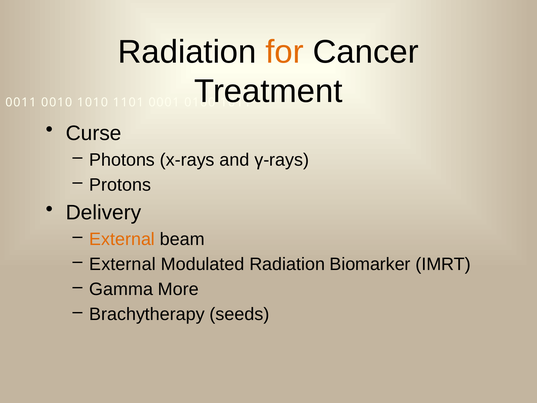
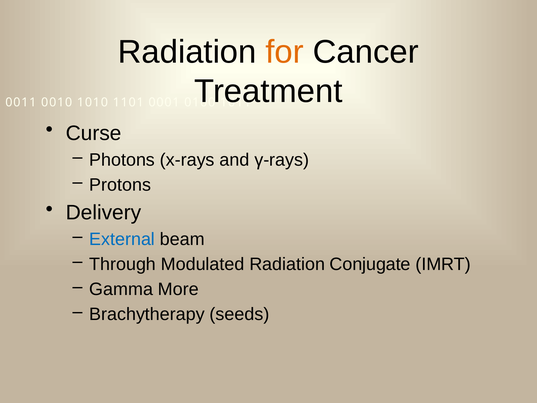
External at (122, 239) colour: orange -> blue
External at (123, 264): External -> Through
Biomarker: Biomarker -> Conjugate
